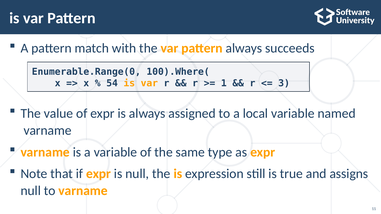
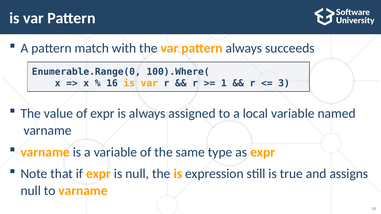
54: 54 -> 16
